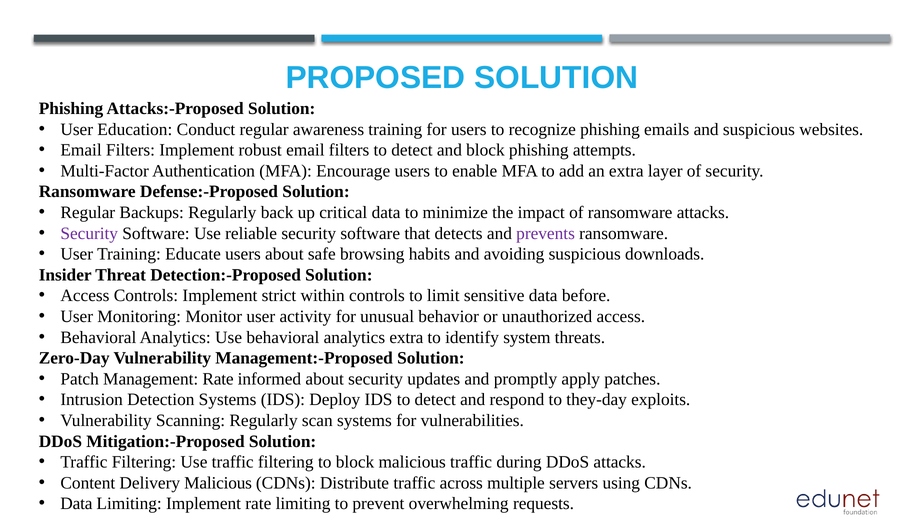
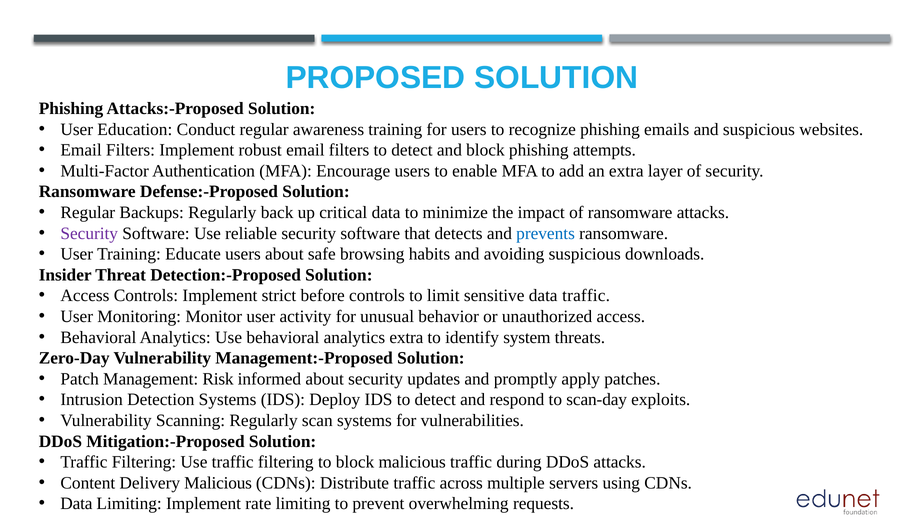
prevents colour: purple -> blue
within: within -> before
data before: before -> traffic
Management Rate: Rate -> Risk
they-day: they-day -> scan-day
